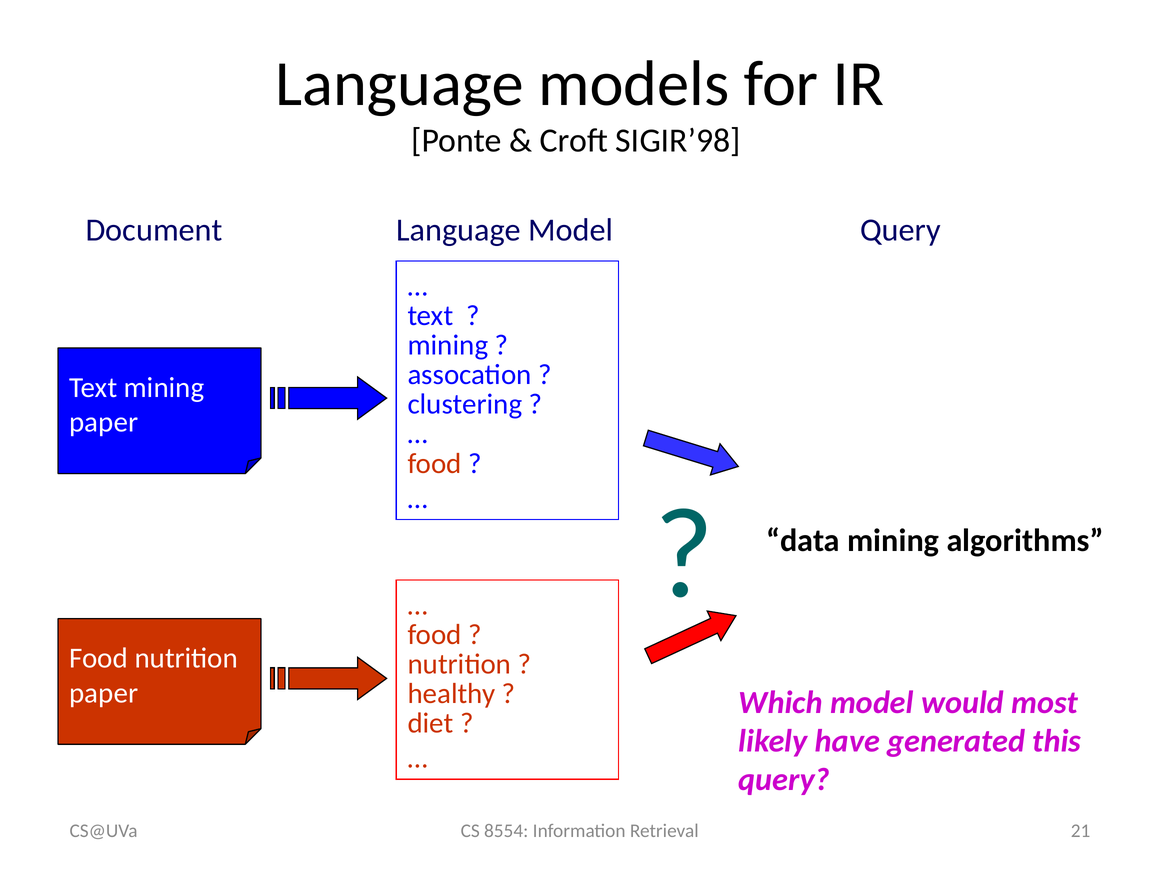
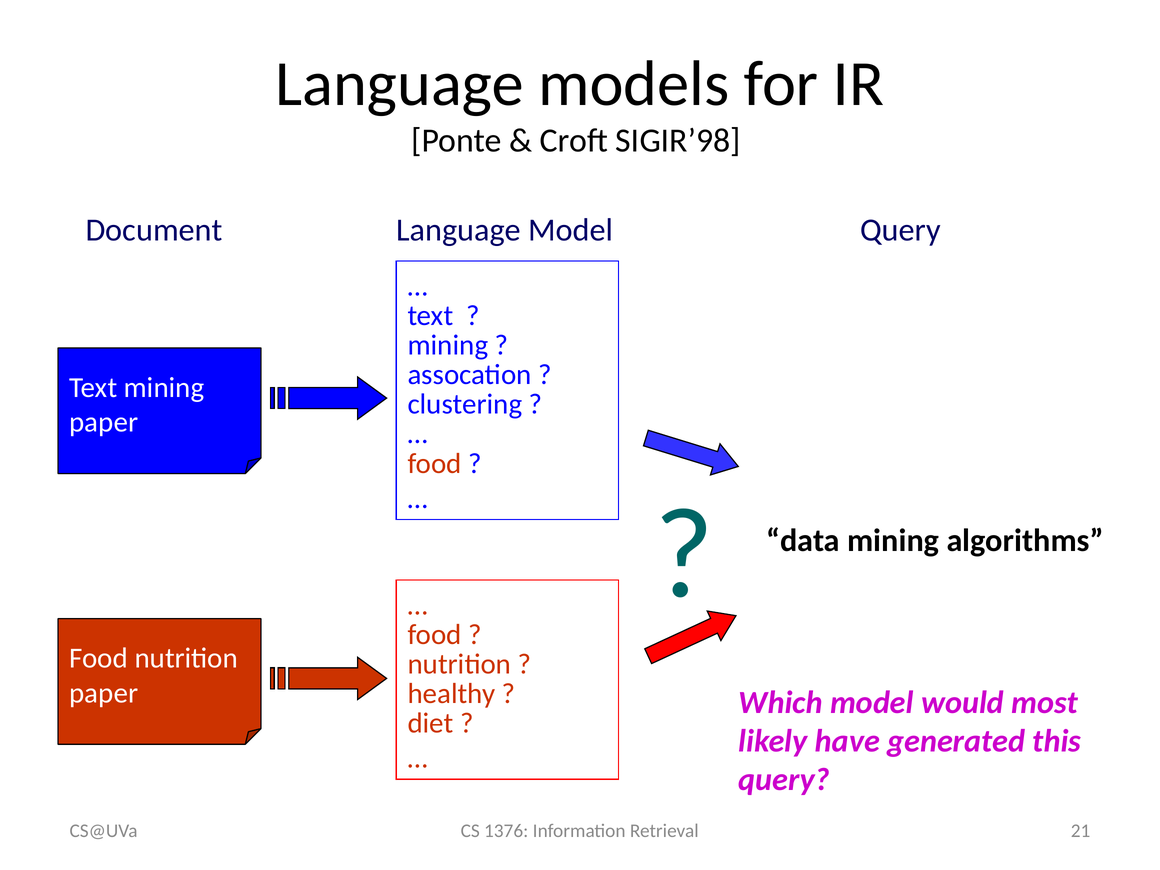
8554: 8554 -> 1376
